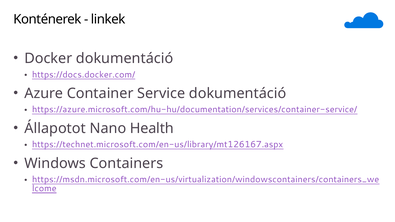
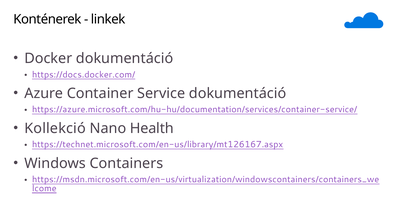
Állapotot: Állapotot -> Kollekció
